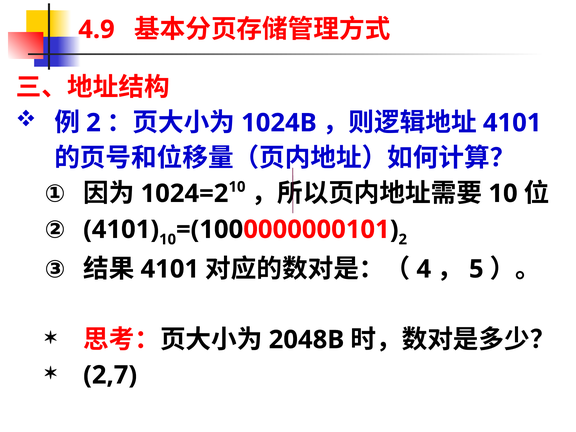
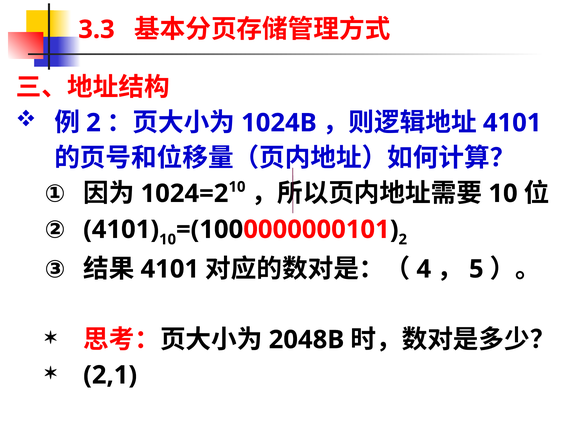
4.9: 4.9 -> 3.3
2,7: 2,7 -> 2,1
